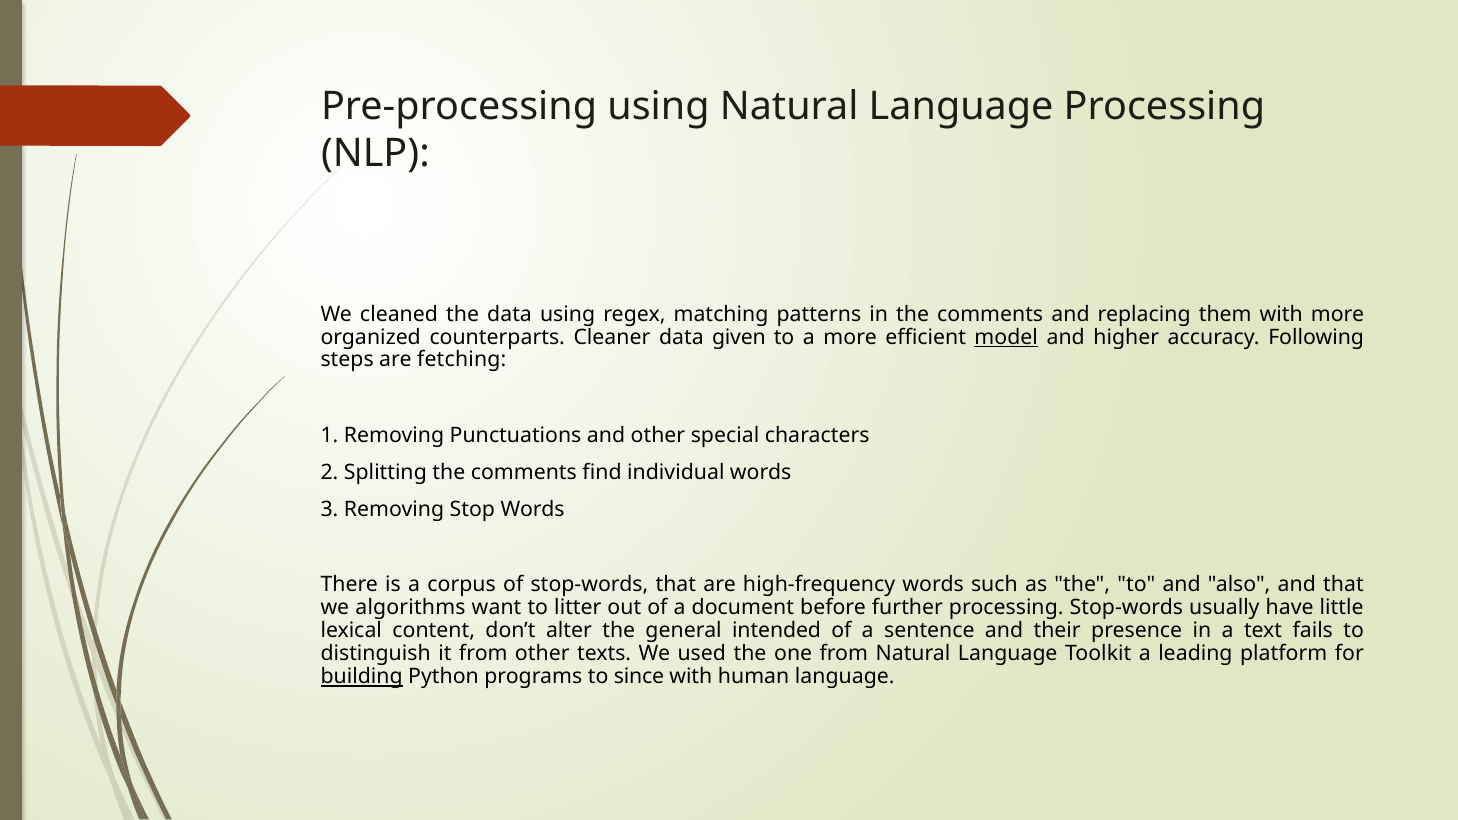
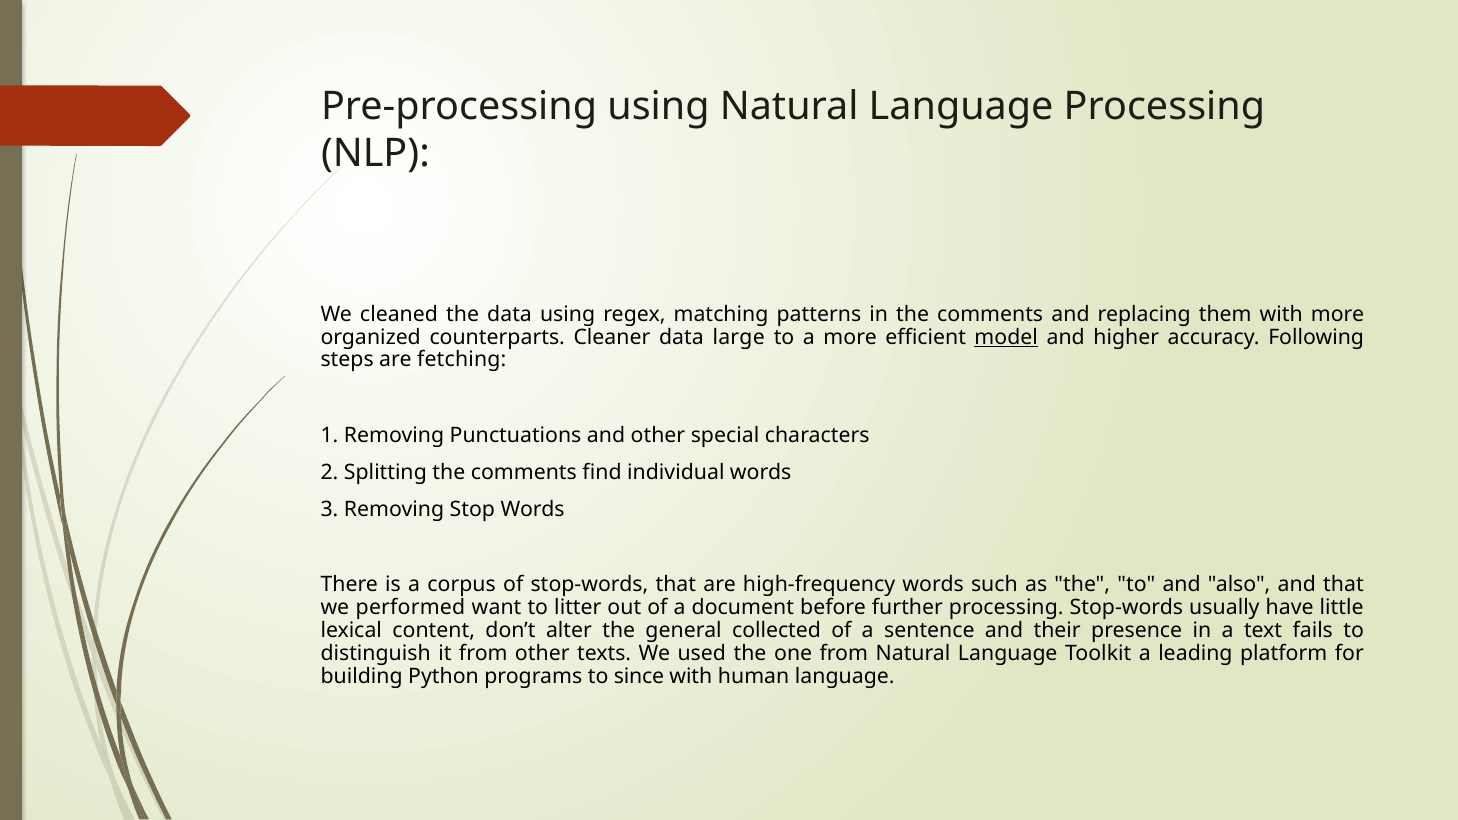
given: given -> large
algorithms: algorithms -> performed
intended: intended -> collected
building underline: present -> none
